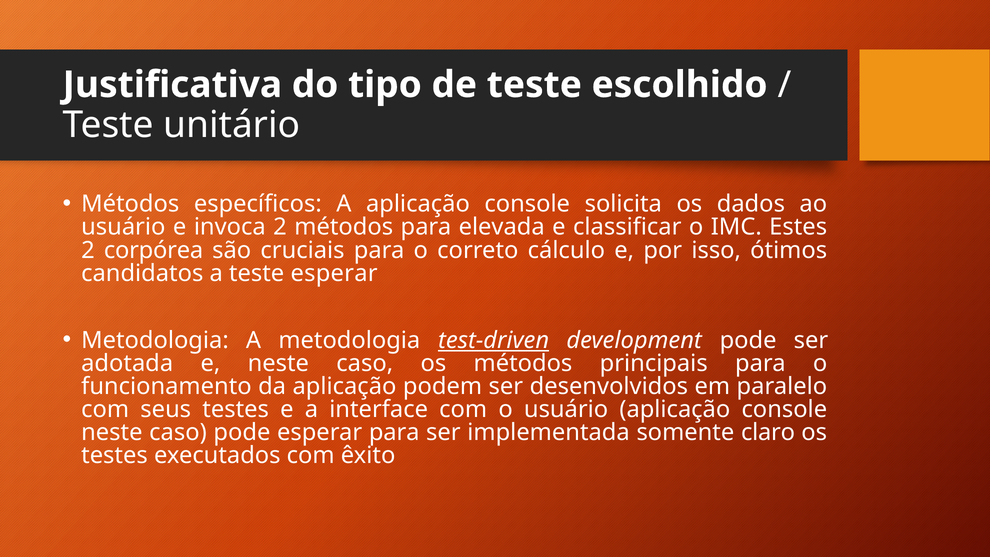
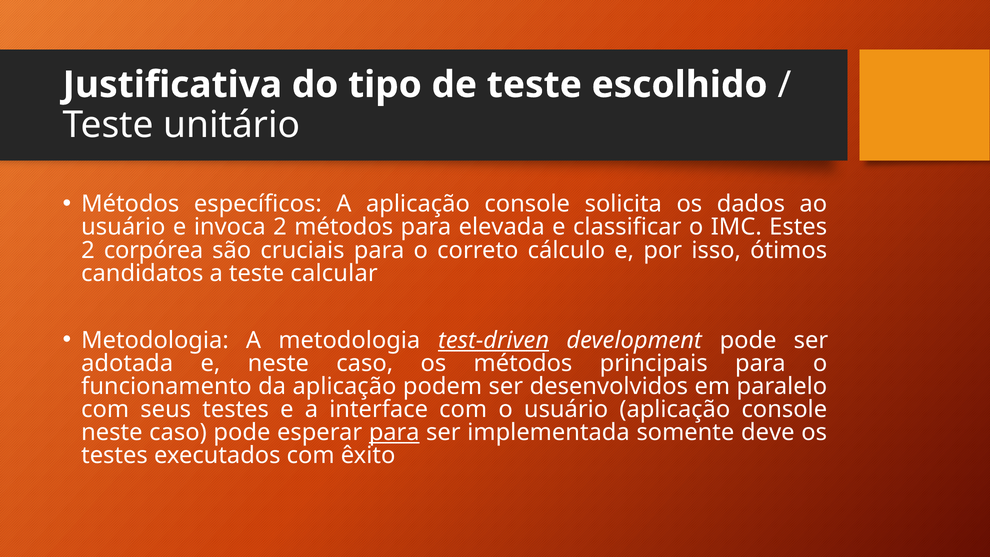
teste esperar: esperar -> calcular
para at (394, 432) underline: none -> present
claro: claro -> deve
